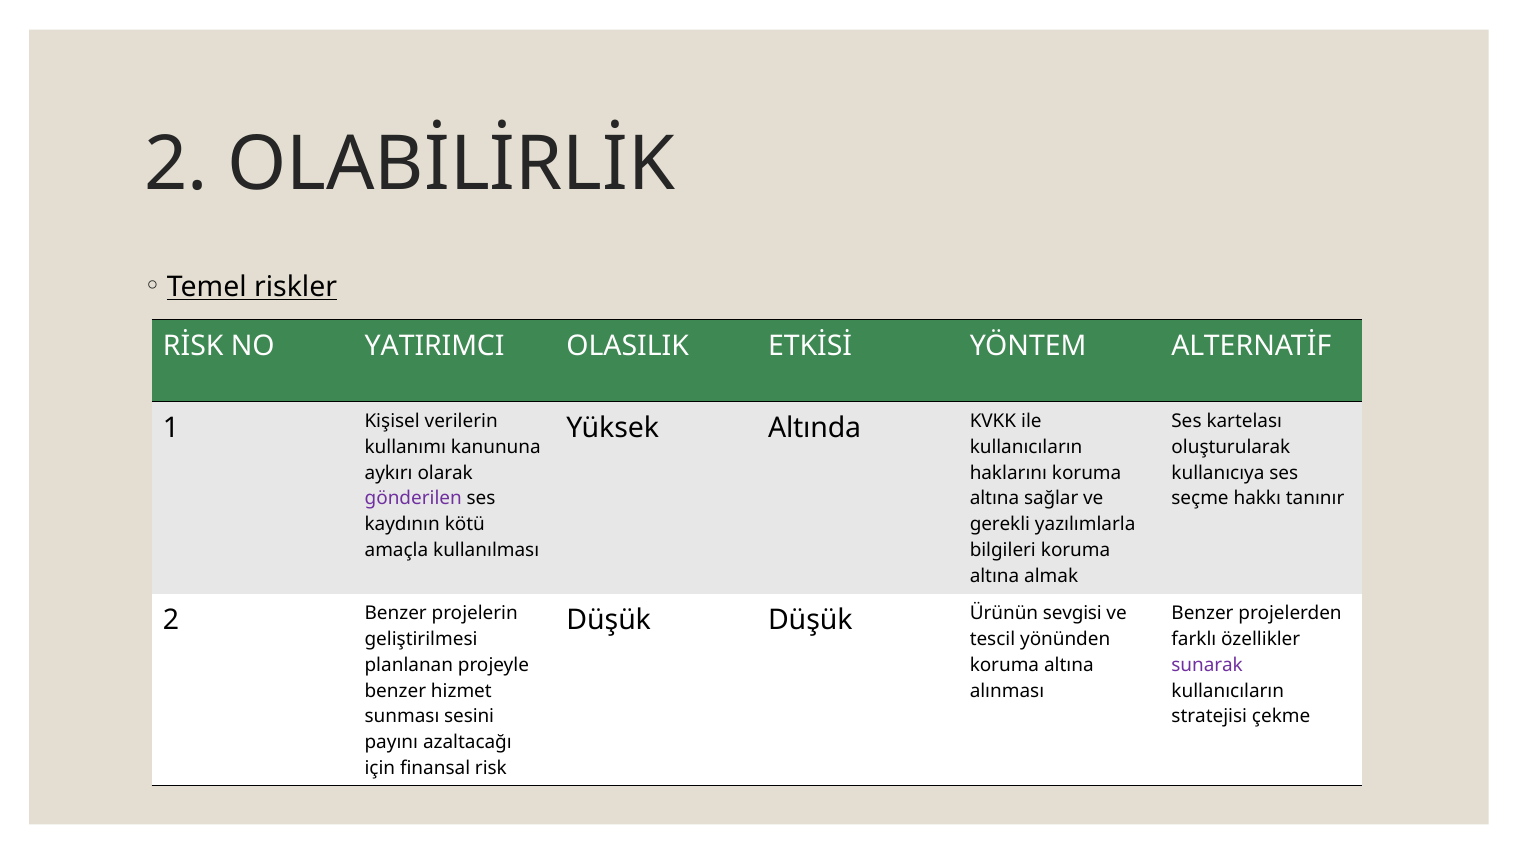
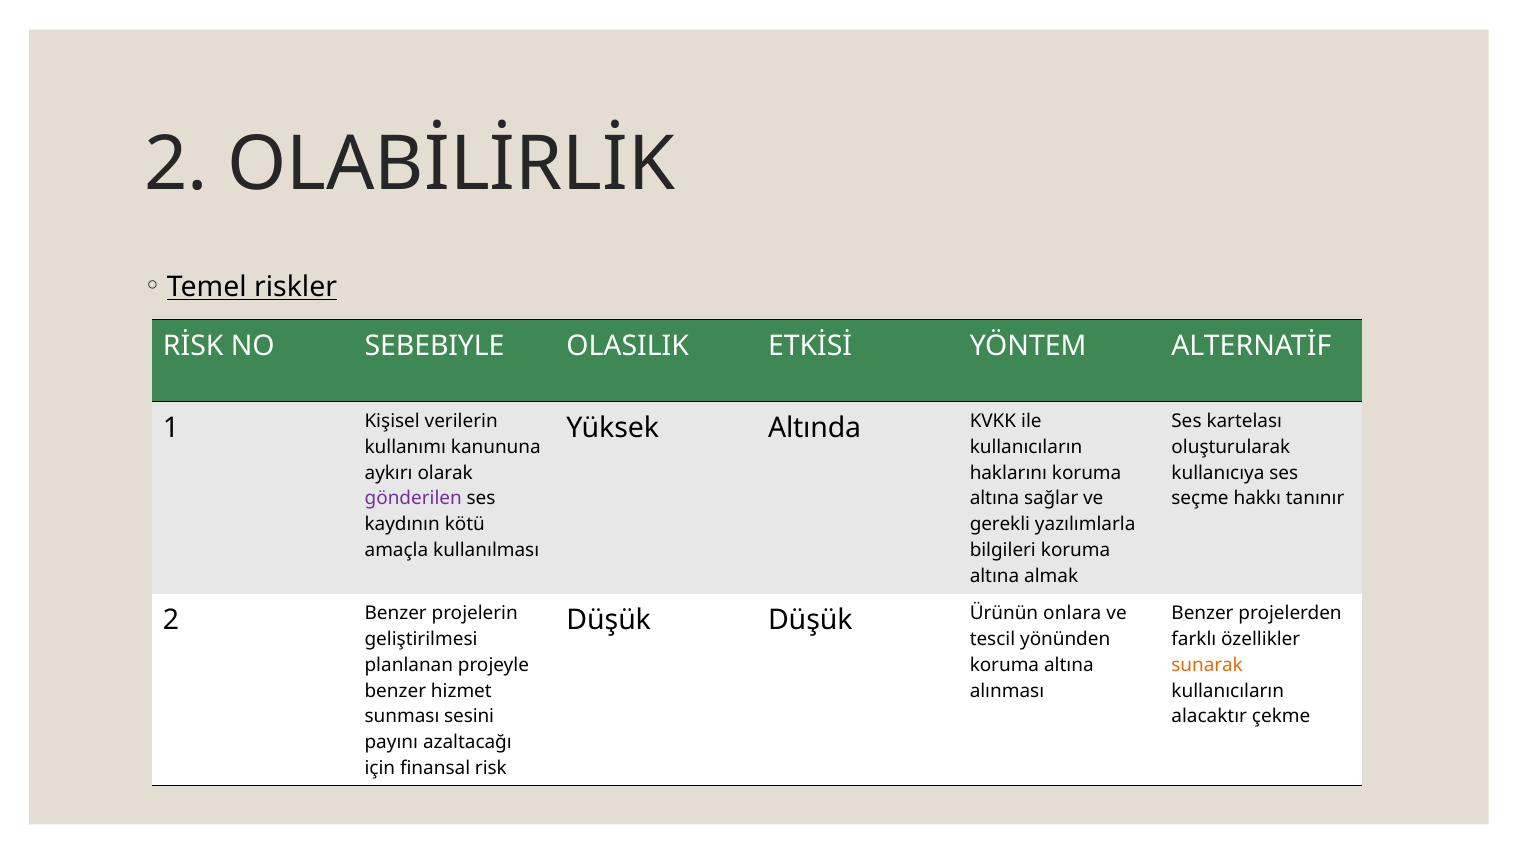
YATIRIMCI: YATIRIMCI -> SEBEBIYLE
sevgisi: sevgisi -> onlara
sunarak colour: purple -> orange
stratejisi: stratejisi -> alacaktır
